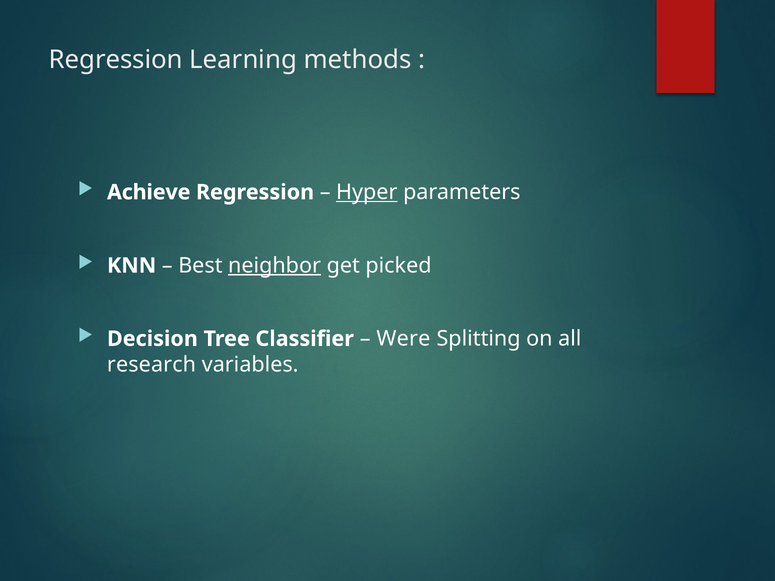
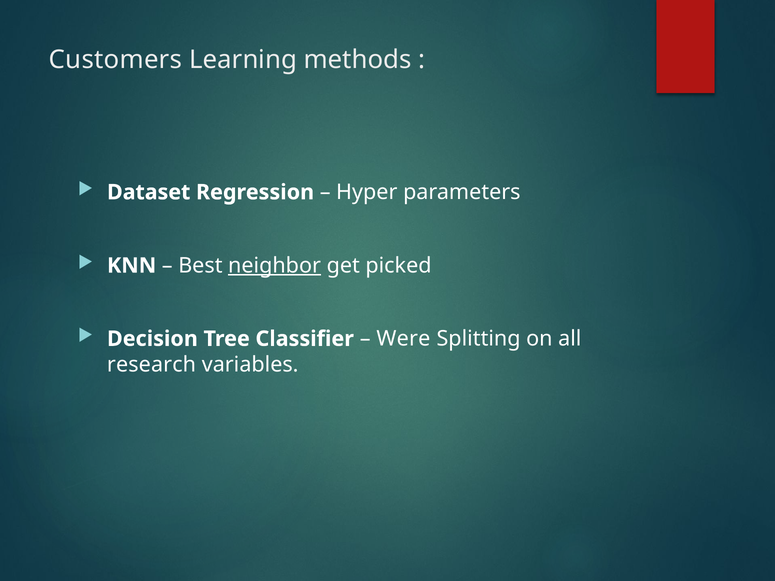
Regression at (116, 60): Regression -> Customers
Achieve: Achieve -> Dataset
Hyper underline: present -> none
